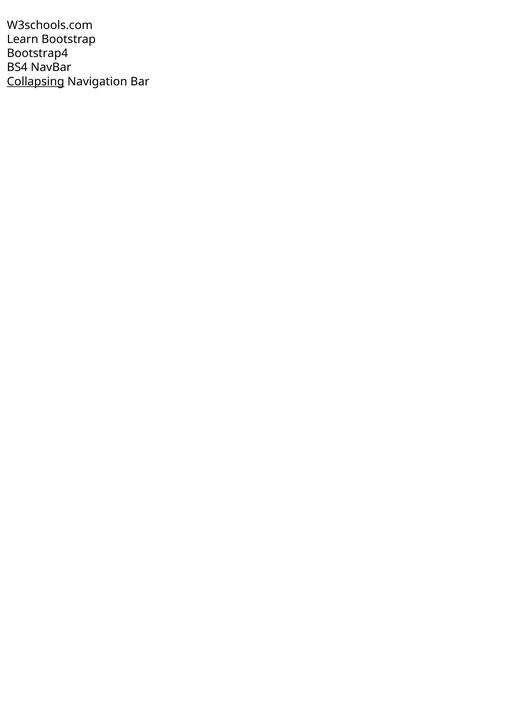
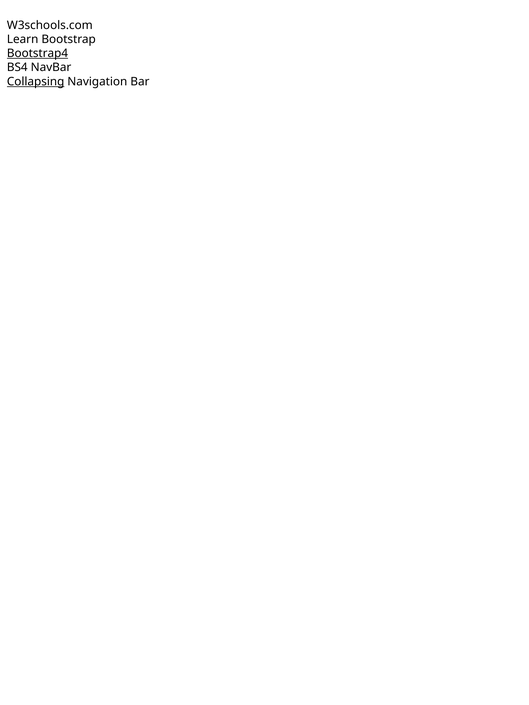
Bootstrap4 underline: none -> present
